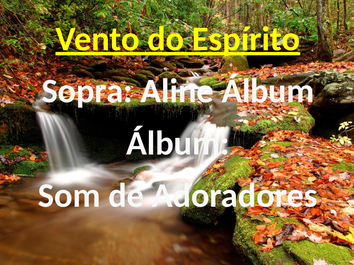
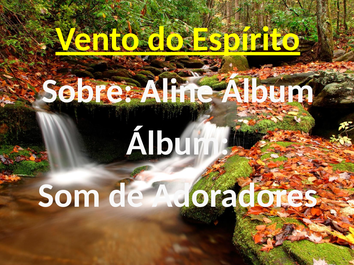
Sopra: Sopra -> Sobre
